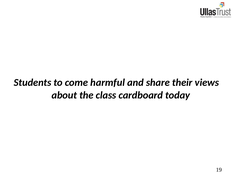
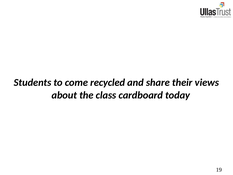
harmful: harmful -> recycled
